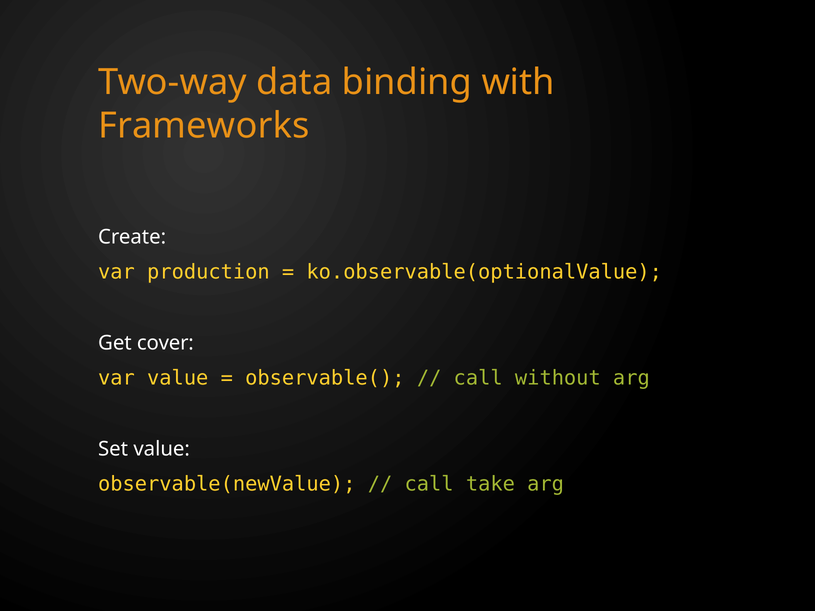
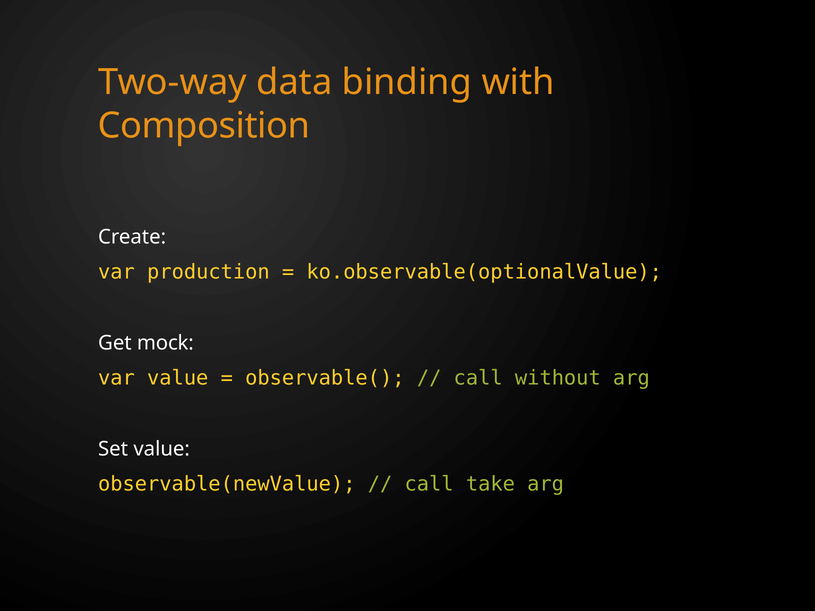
Frameworks: Frameworks -> Composition
cover: cover -> mock
